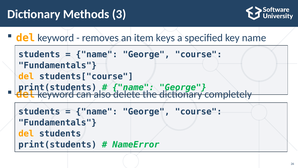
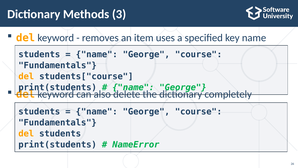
keys: keys -> uses
